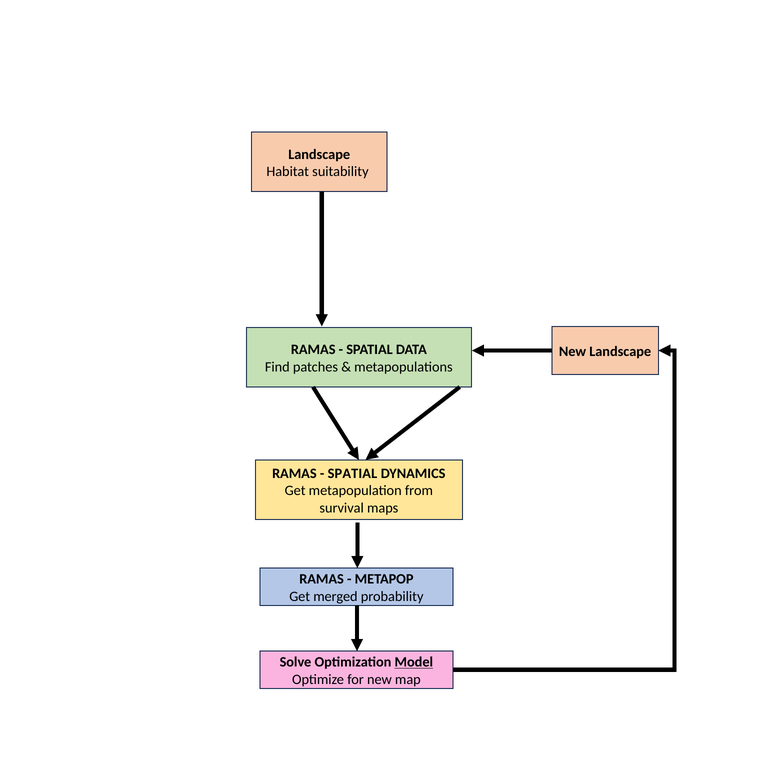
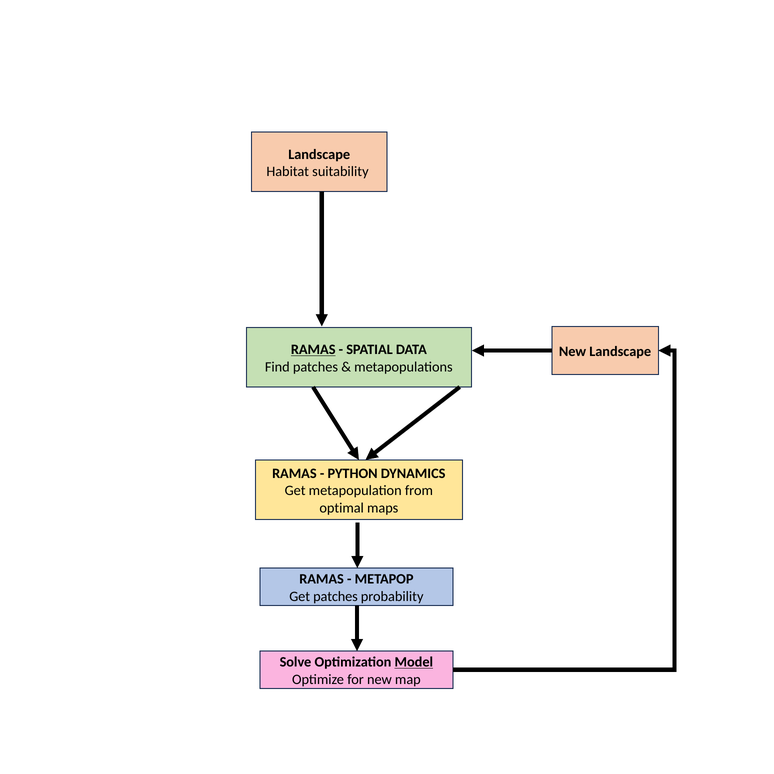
RAMAS at (313, 350) underline: none -> present
SPATIAL at (352, 473): SPATIAL -> PYTHON
survival: survival -> optimal
Get merged: merged -> patches
